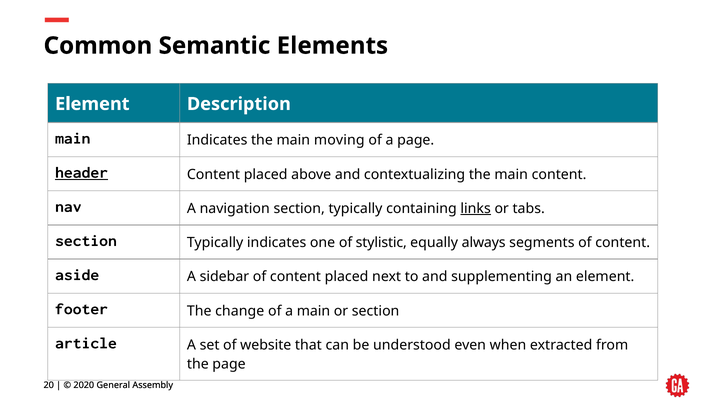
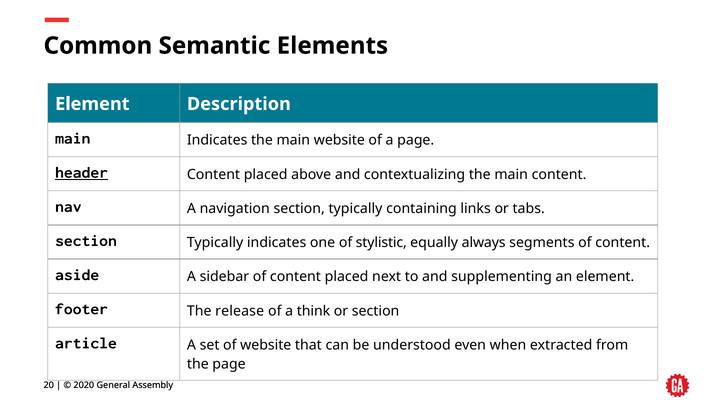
main moving: moving -> website
links underline: present -> none
change: change -> release
a main: main -> think
